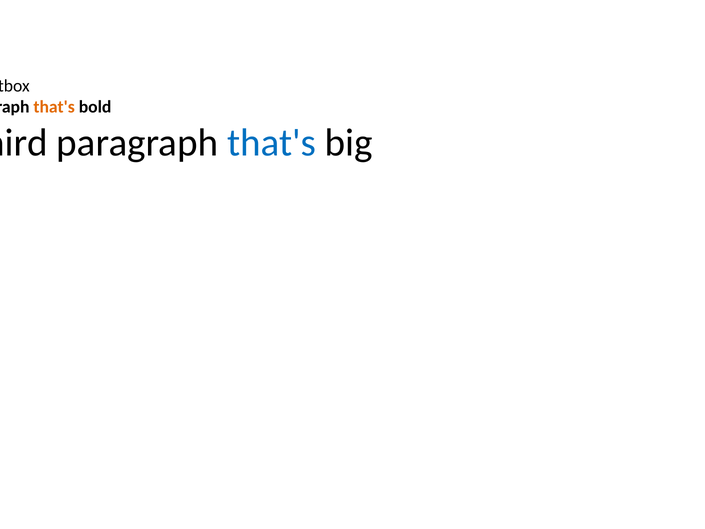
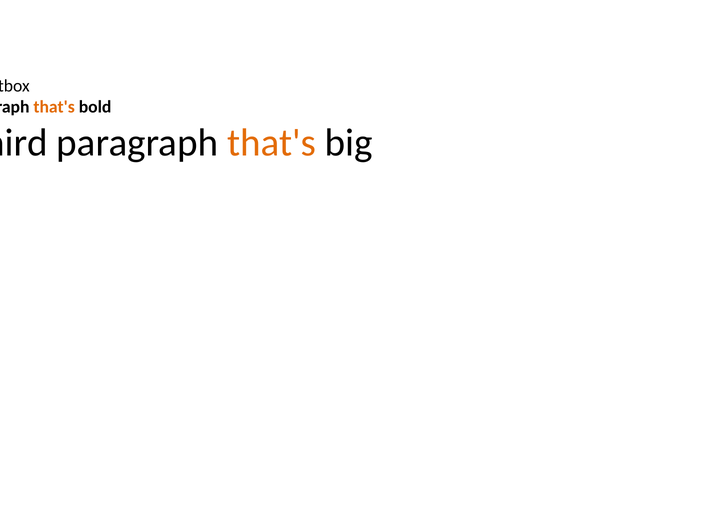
that's at (272, 143) colour: blue -> orange
